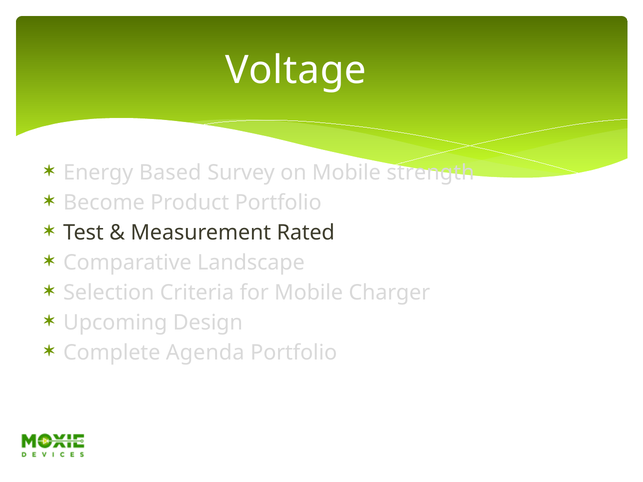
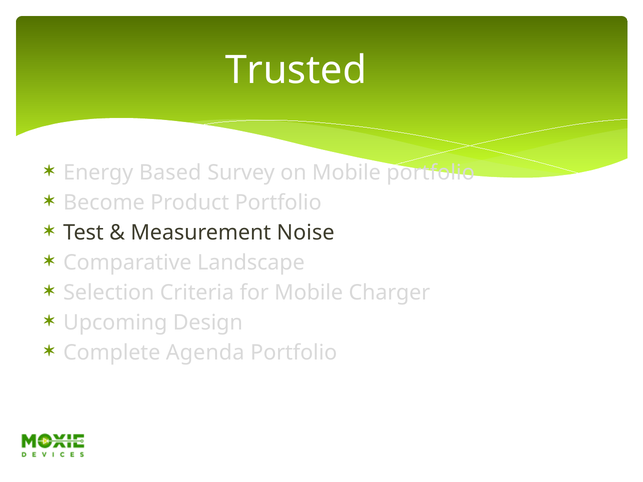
Voltage: Voltage -> Trusted
Mobile strength: strength -> portfolio
Rated: Rated -> Noise
